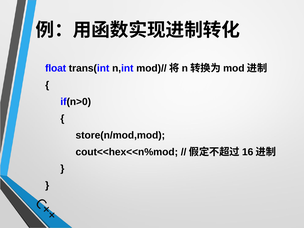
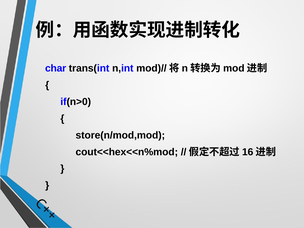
float: float -> char
